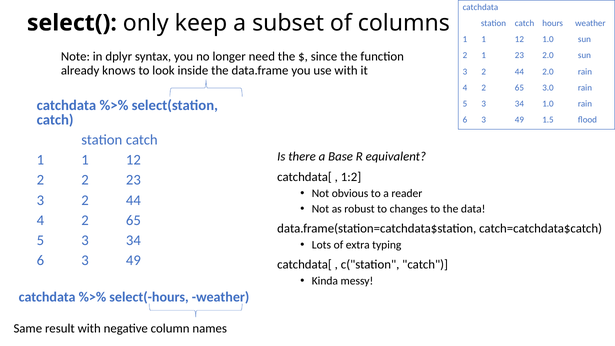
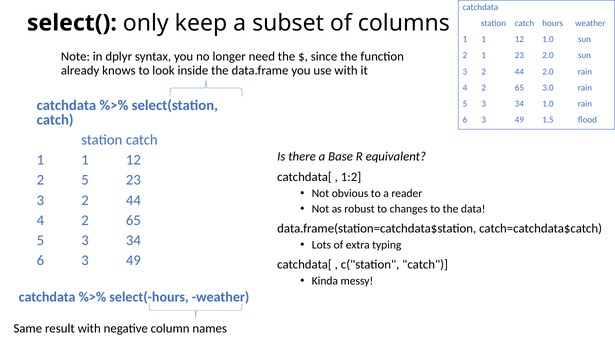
2 2: 2 -> 5
